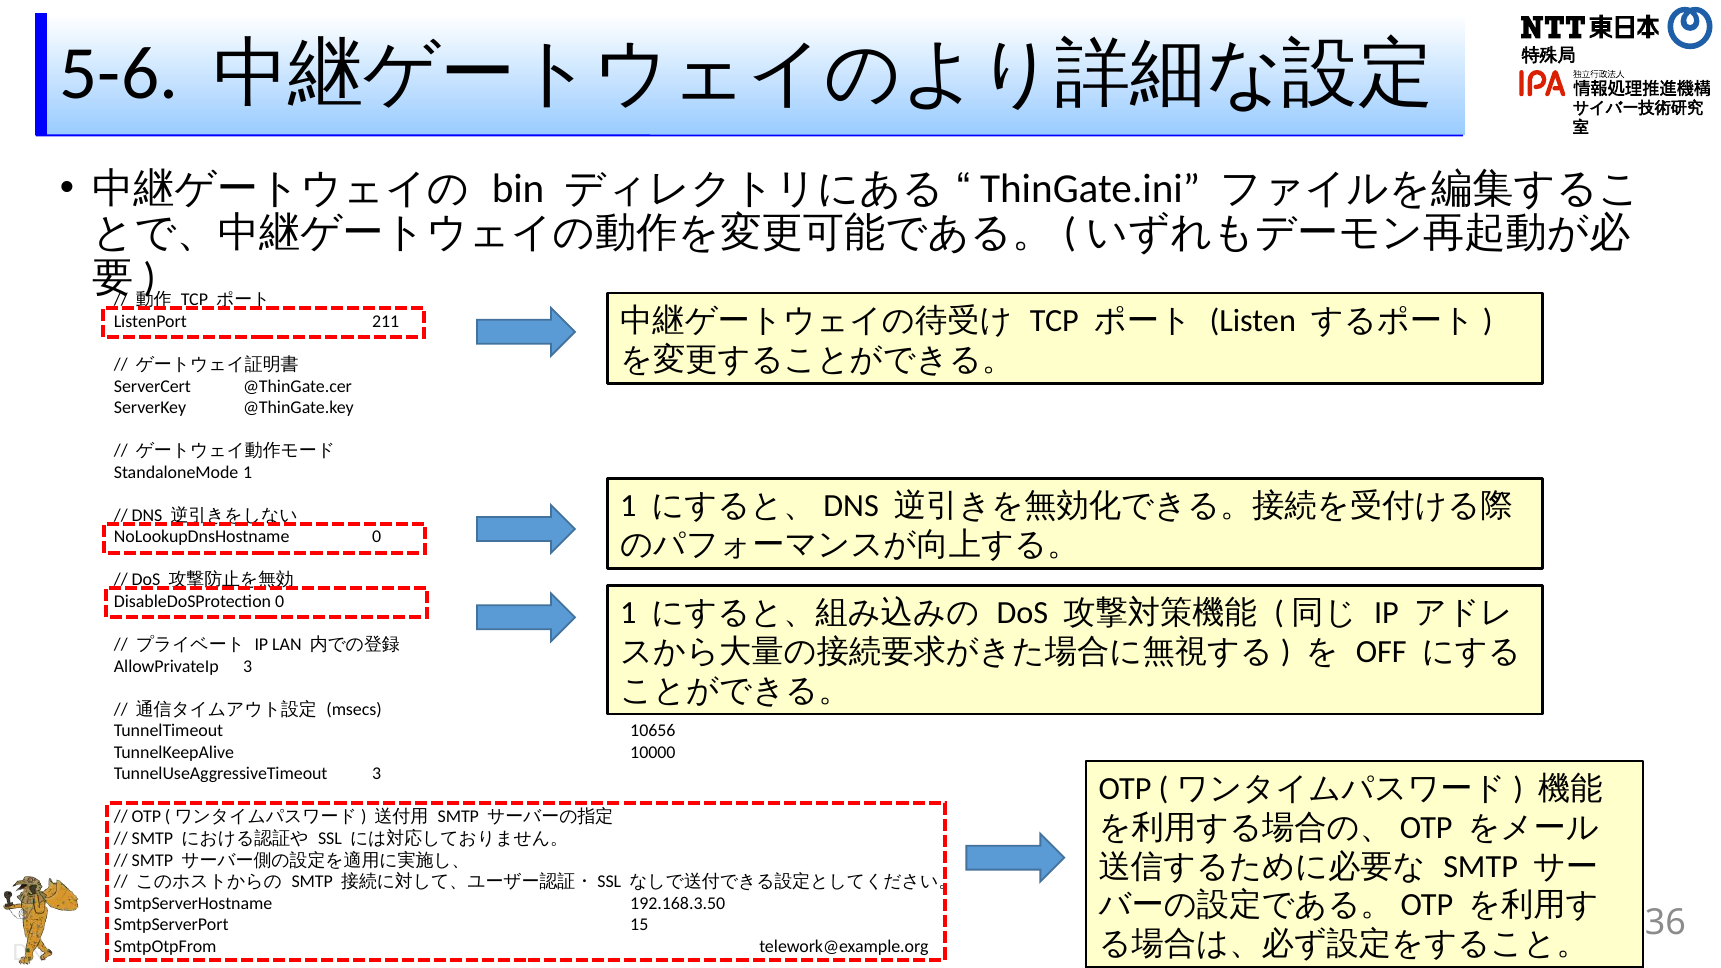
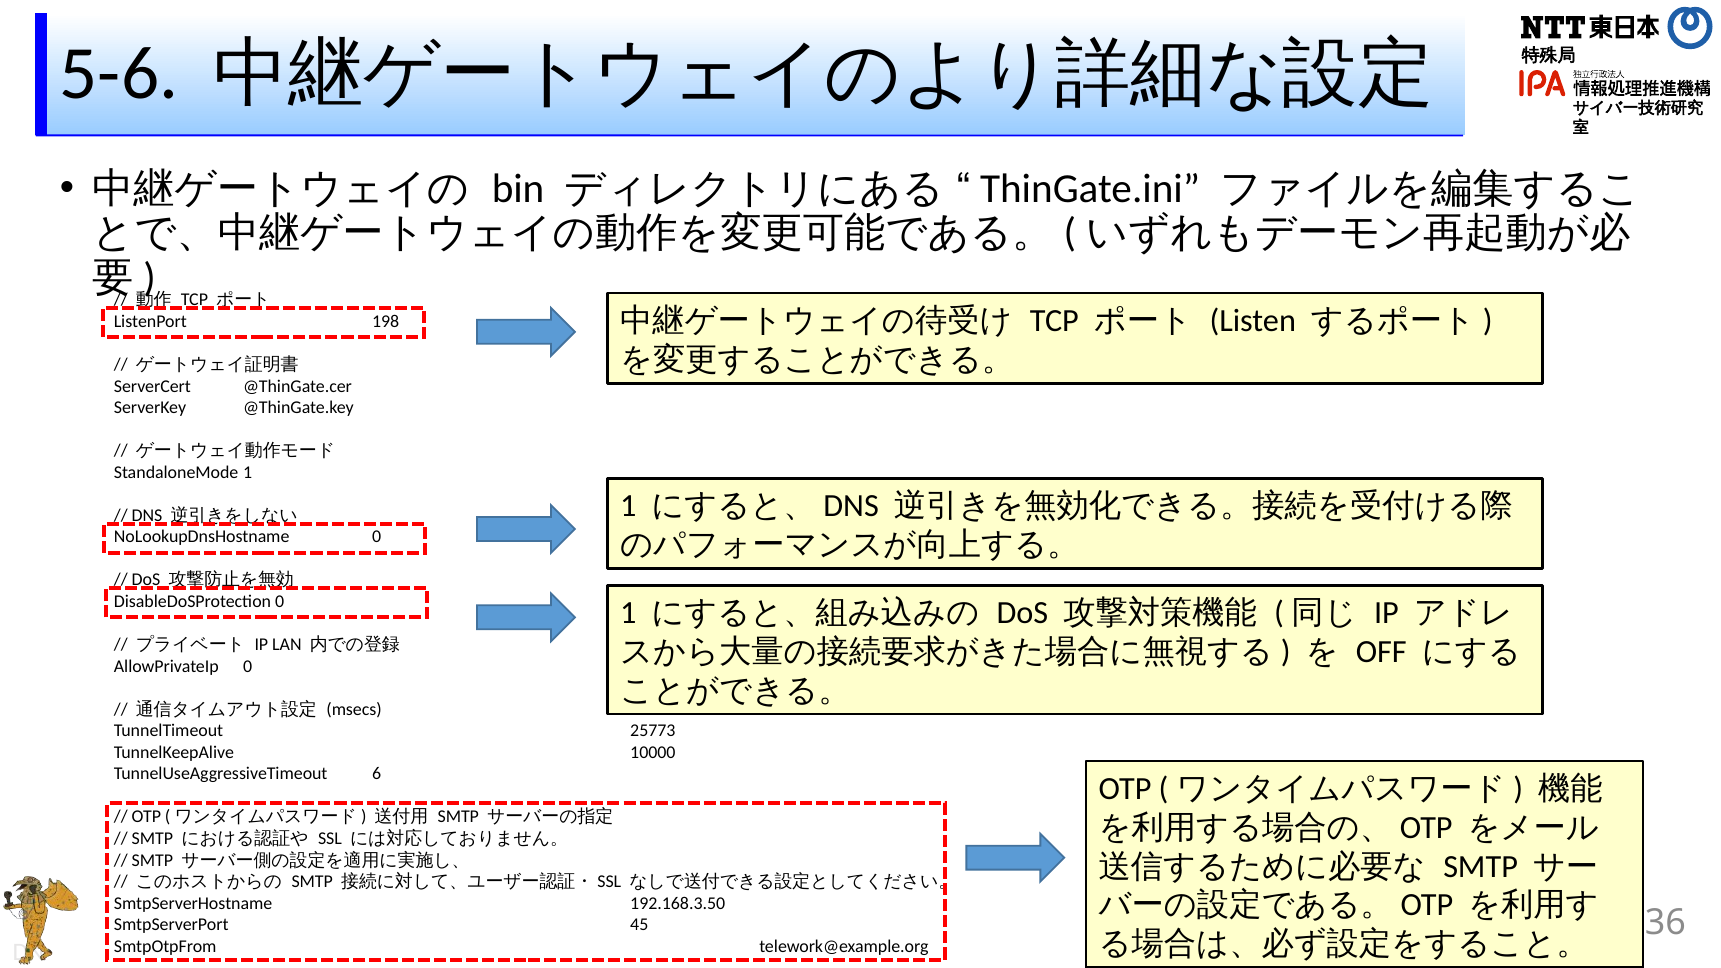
211: 211 -> 198
AllowPrivateIp 3: 3 -> 0
10656: 10656 -> 25773
TunnelUseAggressiveTimeout 3: 3 -> 6
15: 15 -> 45
